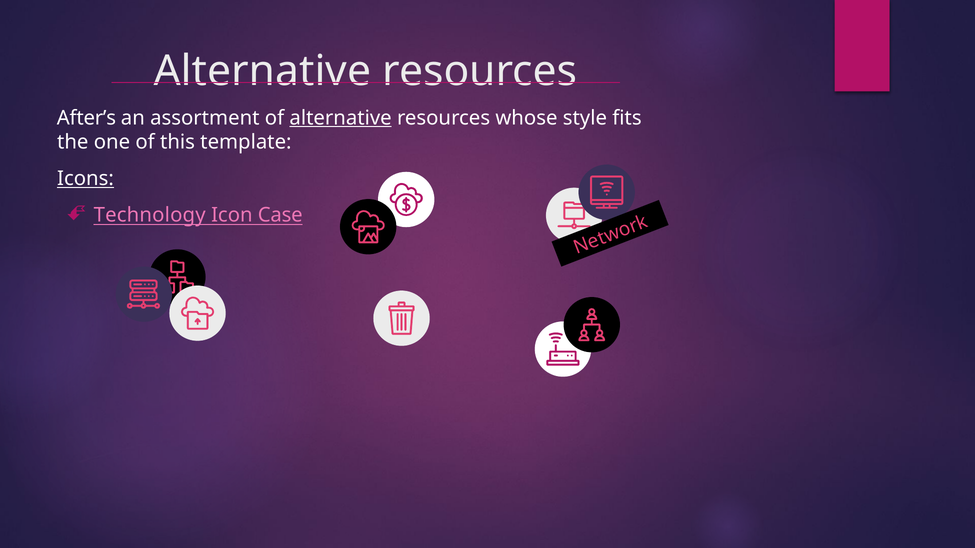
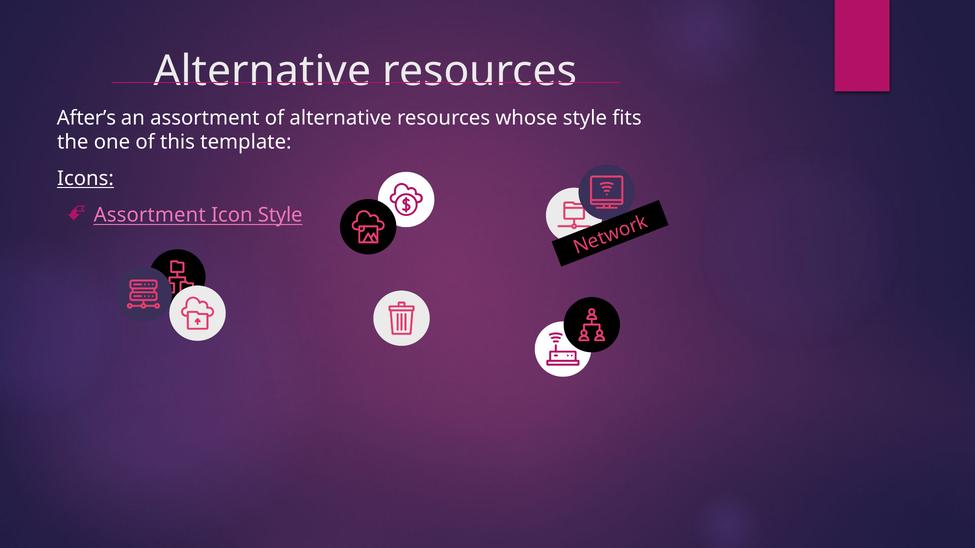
alternative at (341, 118) underline: present -> none
Technology at (150, 215): Technology -> Assortment
Icon Case: Case -> Style
